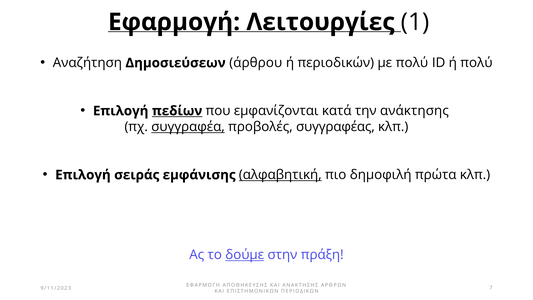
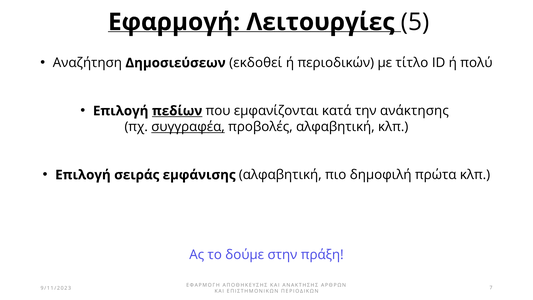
1: 1 -> 5
άρθρου: άρθρου -> εκδοθεί
με πολύ: πολύ -> τίτλο
προβολές συγγραφέας: συγγραφέας -> αλφαβητική
αλφαβητική at (280, 175) underline: present -> none
δούμε underline: present -> none
